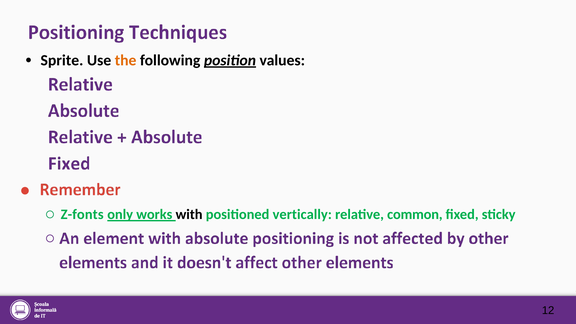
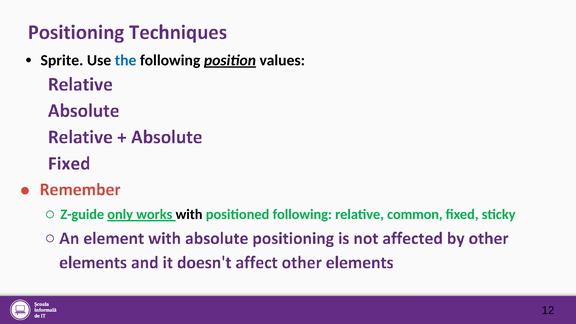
the colour: orange -> blue
Z-fonts: Z-fonts -> Z-guide
positioned vertically: vertically -> following
